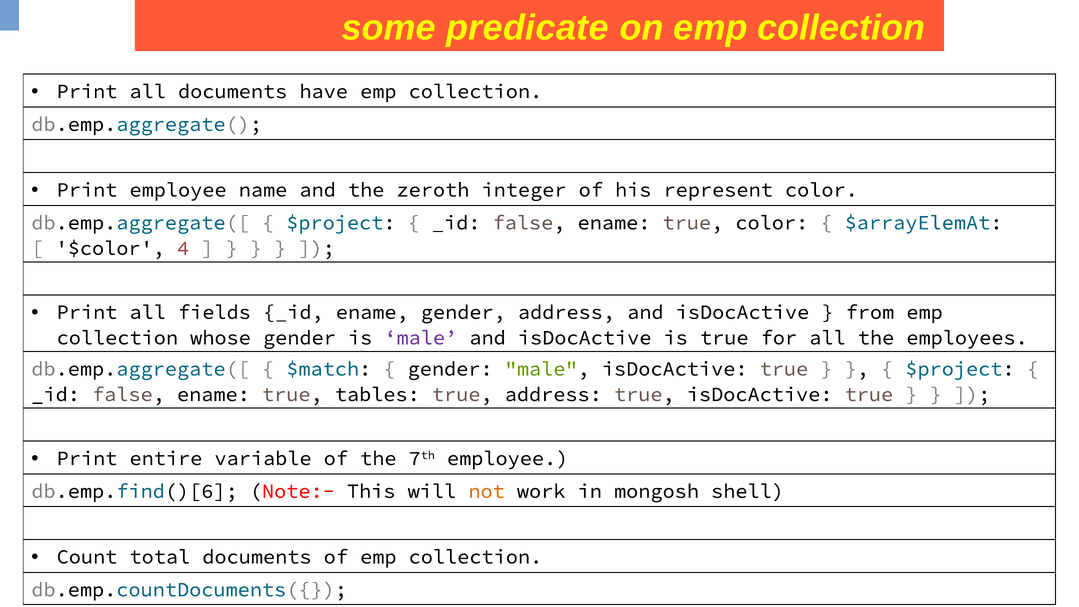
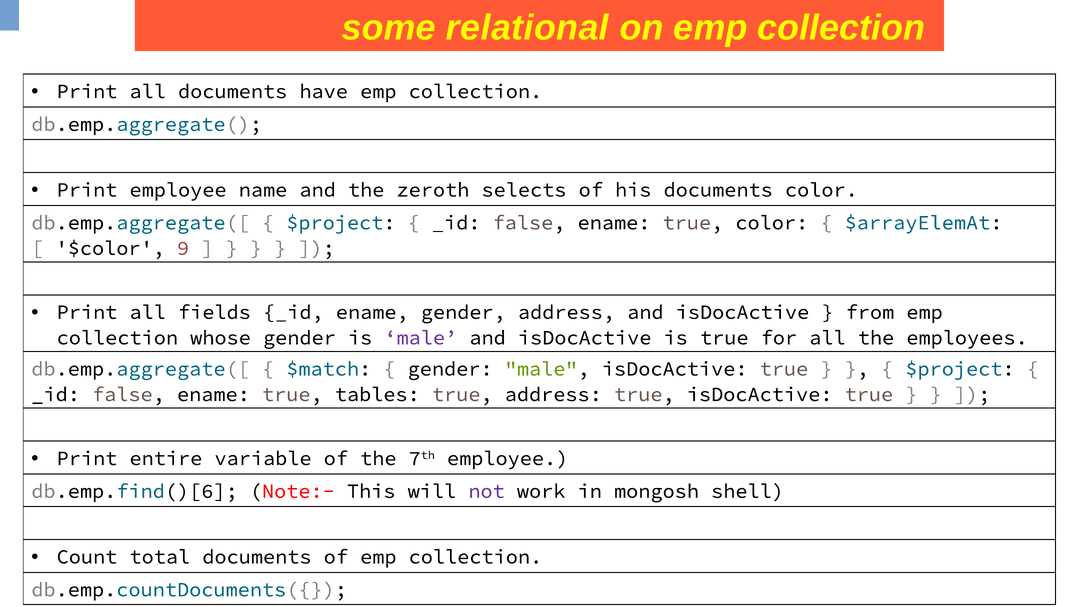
predicate: predicate -> relational
integer: integer -> selects
his represent: represent -> documents
4: 4 -> 9
not colour: orange -> purple
